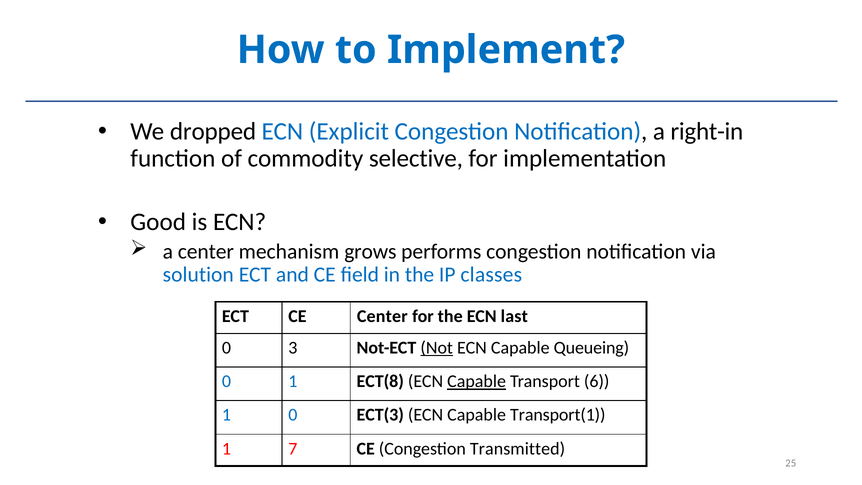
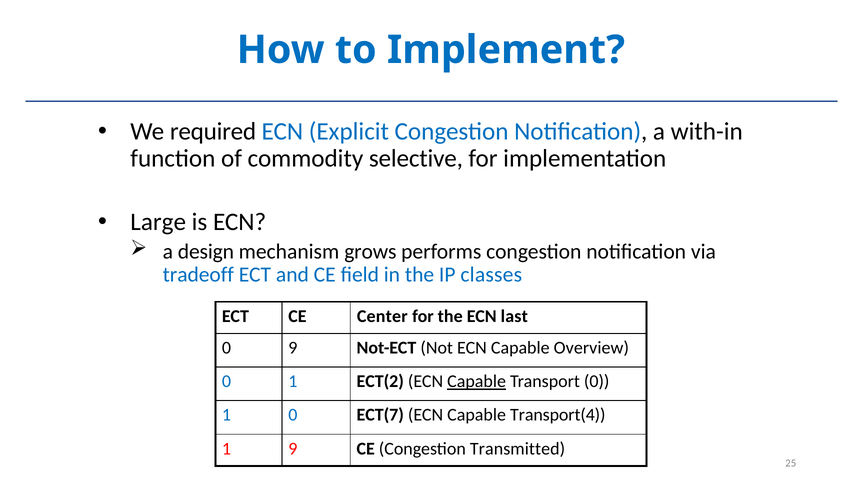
dropped: dropped -> required
right-in: right-in -> with-in
Good: Good -> Large
a center: center -> design
solution: solution -> tradeoff
0 3: 3 -> 9
Not underline: present -> none
Queueing: Queueing -> Overview
ECT(8: ECT(8 -> ECT(2
Transport 6: 6 -> 0
ECT(3: ECT(3 -> ECT(7
Transport(1: Transport(1 -> Transport(4
1 7: 7 -> 9
